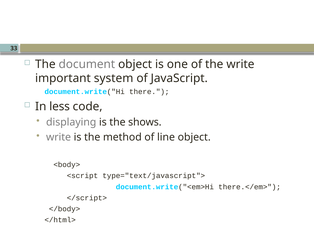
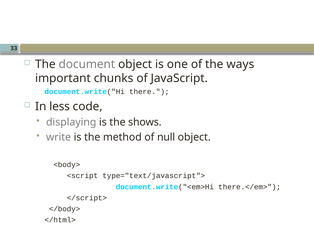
the write: write -> ways
system: system -> chunks
line: line -> null
